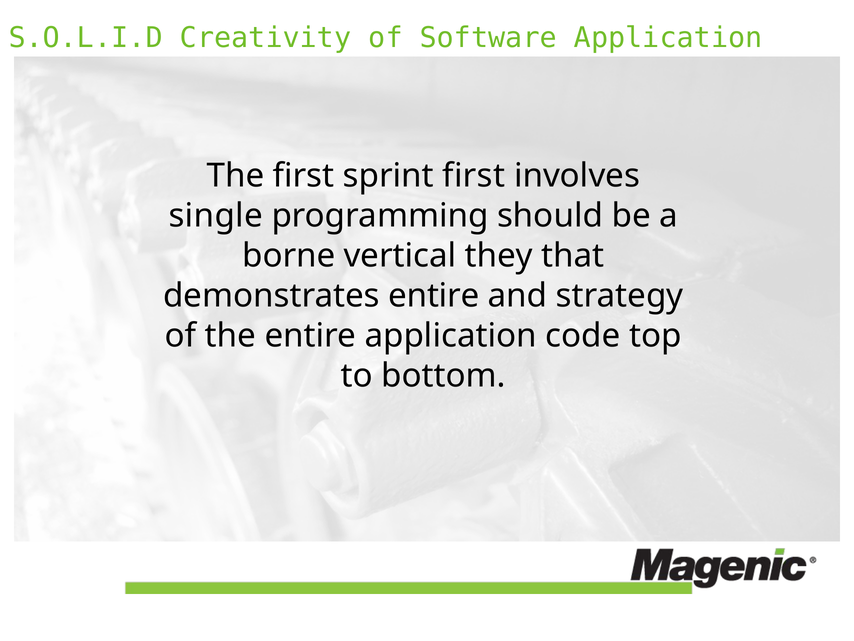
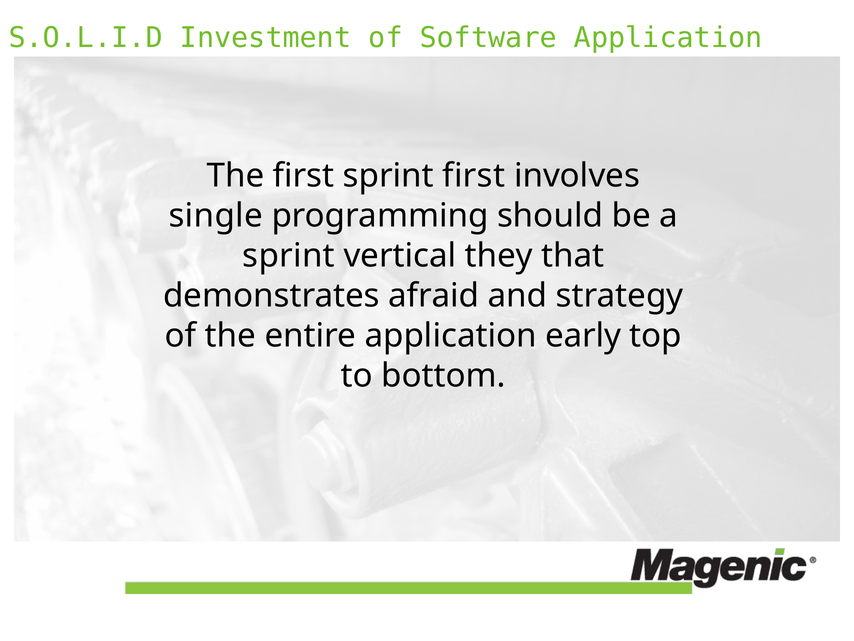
Creativity: Creativity -> Investment
borne at (289, 256): borne -> sprint
demonstrates entire: entire -> afraid
code: code -> early
